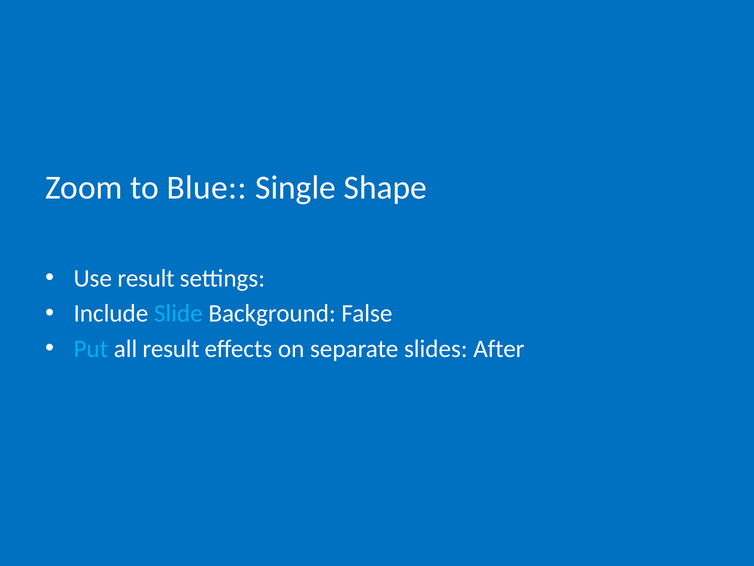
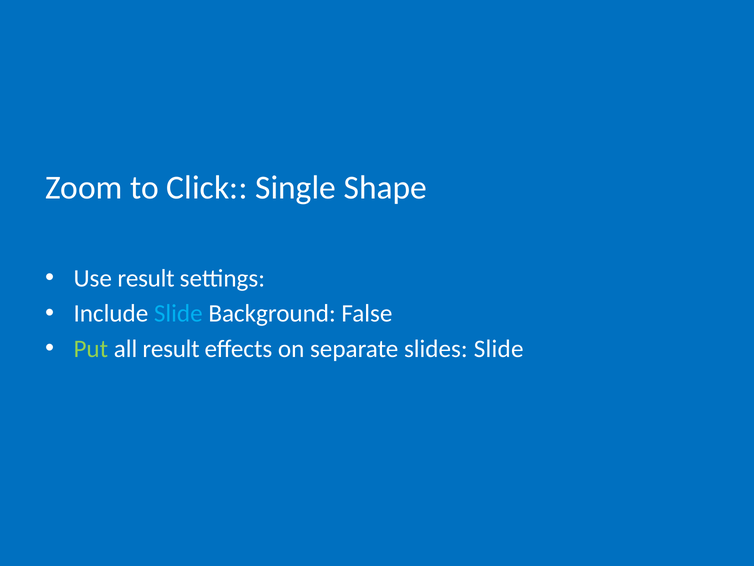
Blue: Blue -> Click
Put colour: light blue -> light green
slides After: After -> Slide
